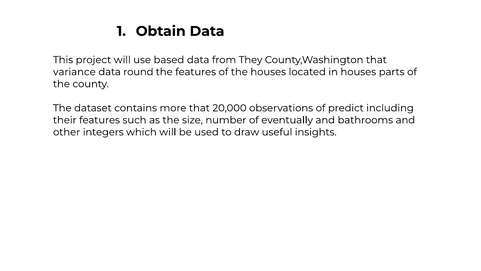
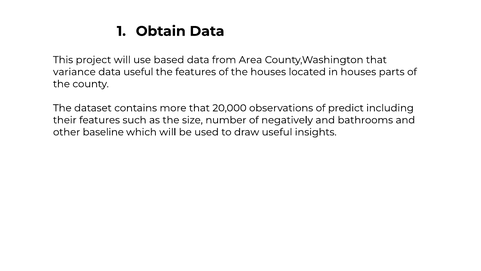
They: They -> Area
data round: round -> useful
eventually: eventually -> negatively
integers: integers -> baseline
